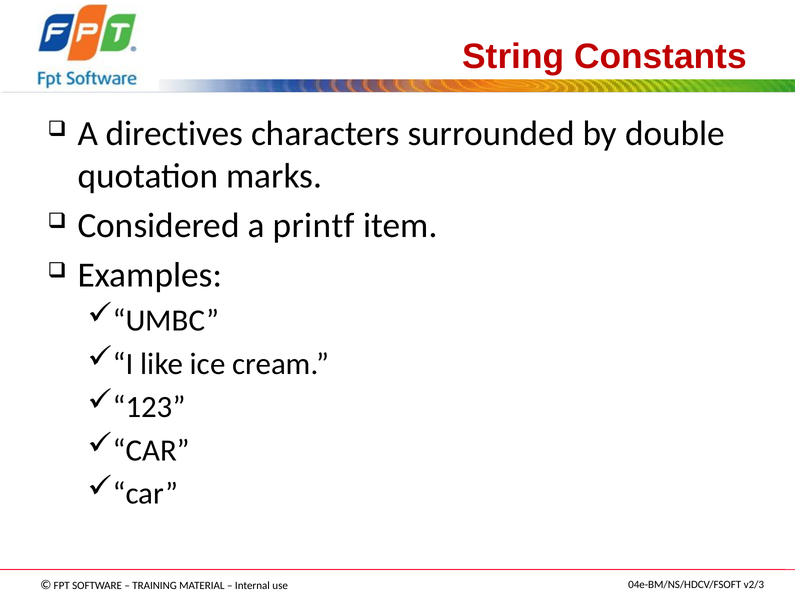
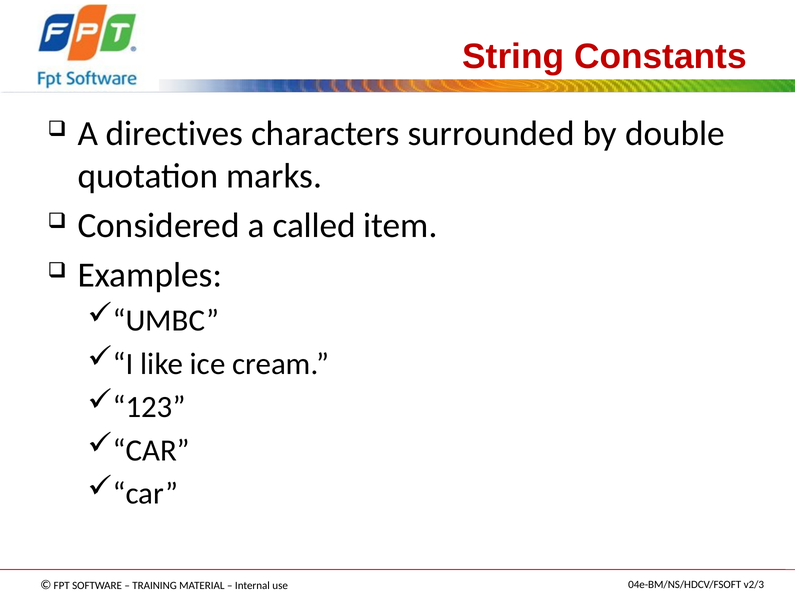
printf: printf -> called
